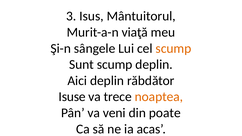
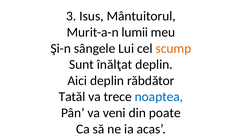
viaţă: viaţă -> lumii
Sunt scump: scump -> înălţat
Isuse: Isuse -> Tatăl
noaptea colour: orange -> blue
